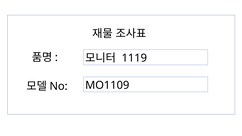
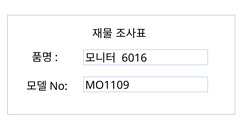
1119: 1119 -> 6016
